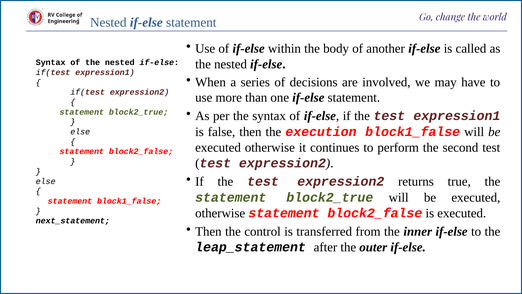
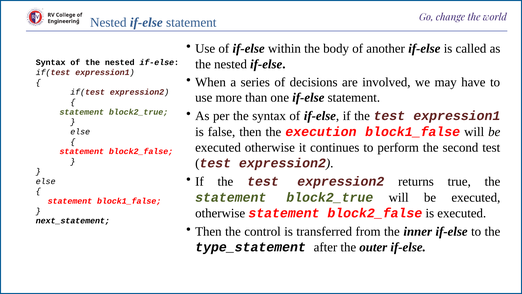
leap_statement: leap_statement -> type_statement
